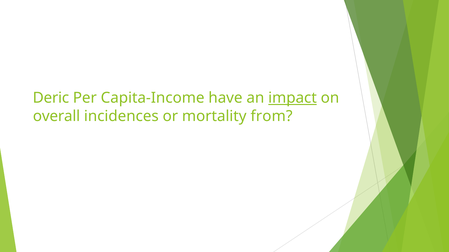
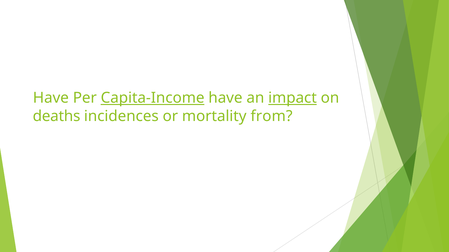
Deric at (51, 98): Deric -> Have
Capita-Income underline: none -> present
overall: overall -> deaths
